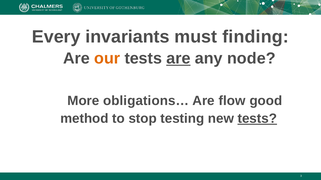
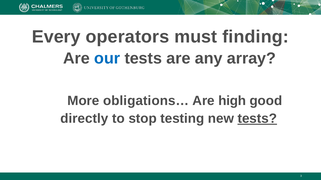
invariants: invariants -> operators
our colour: orange -> blue
are at (178, 59) underline: present -> none
node: node -> array
flow: flow -> high
method: method -> directly
